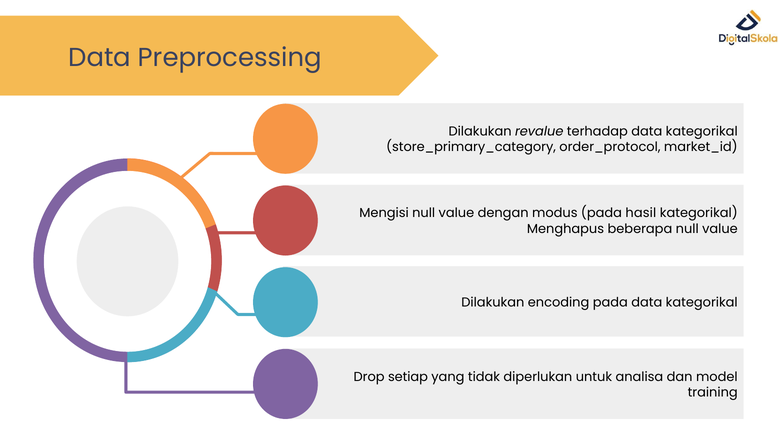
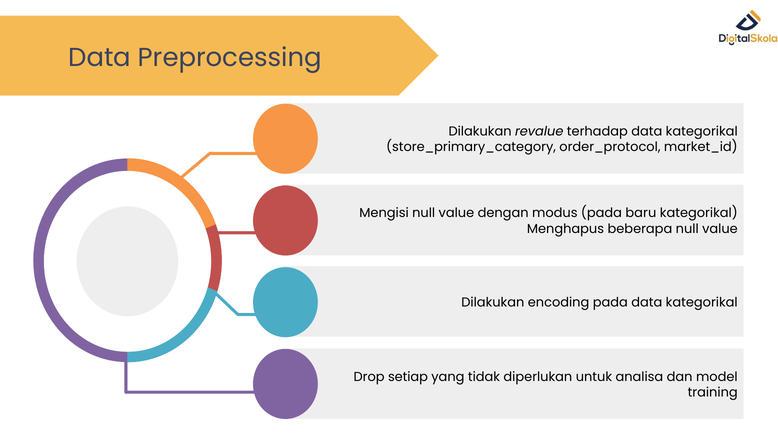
hasil: hasil -> baru
